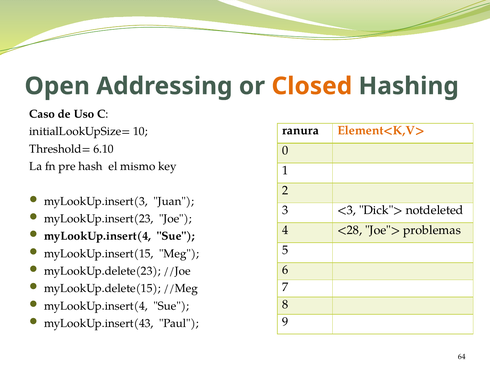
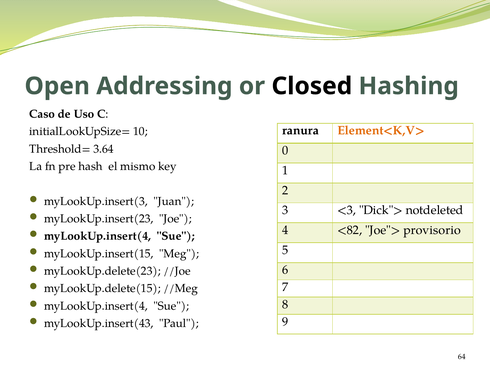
Closed colour: orange -> black
6.10: 6.10 -> 3.64
<28: <28 -> <82
problemas: problemas -> provisorio
